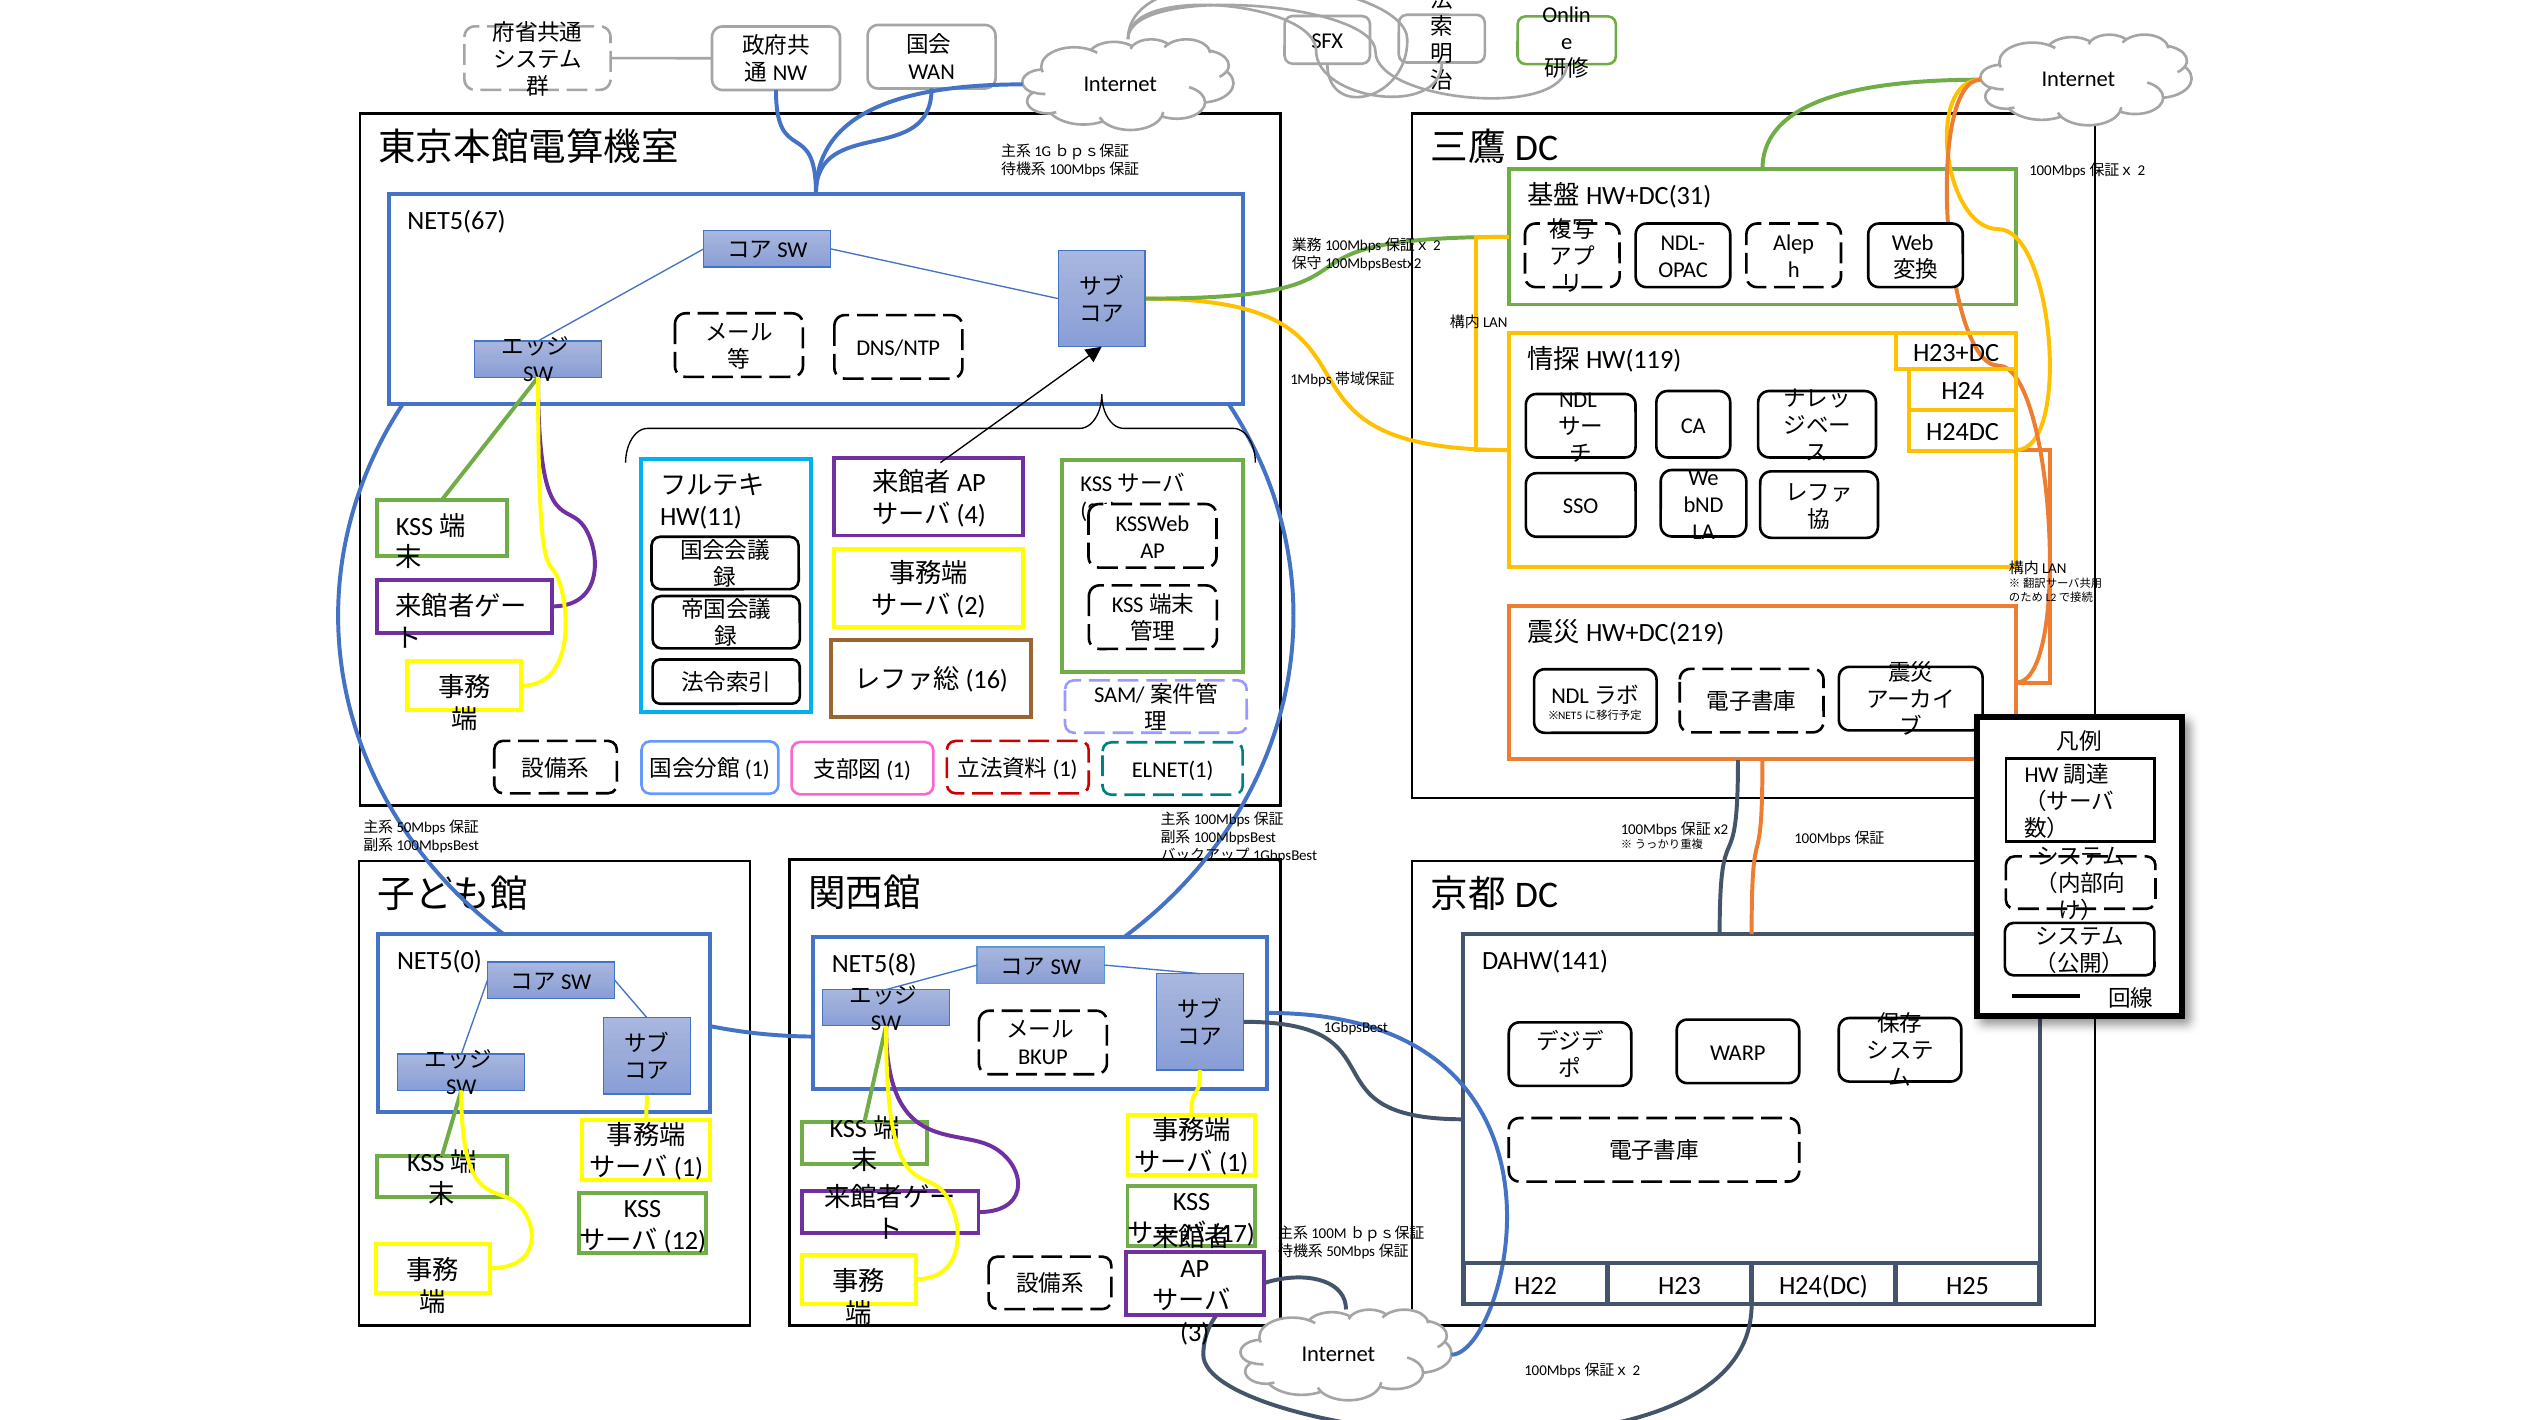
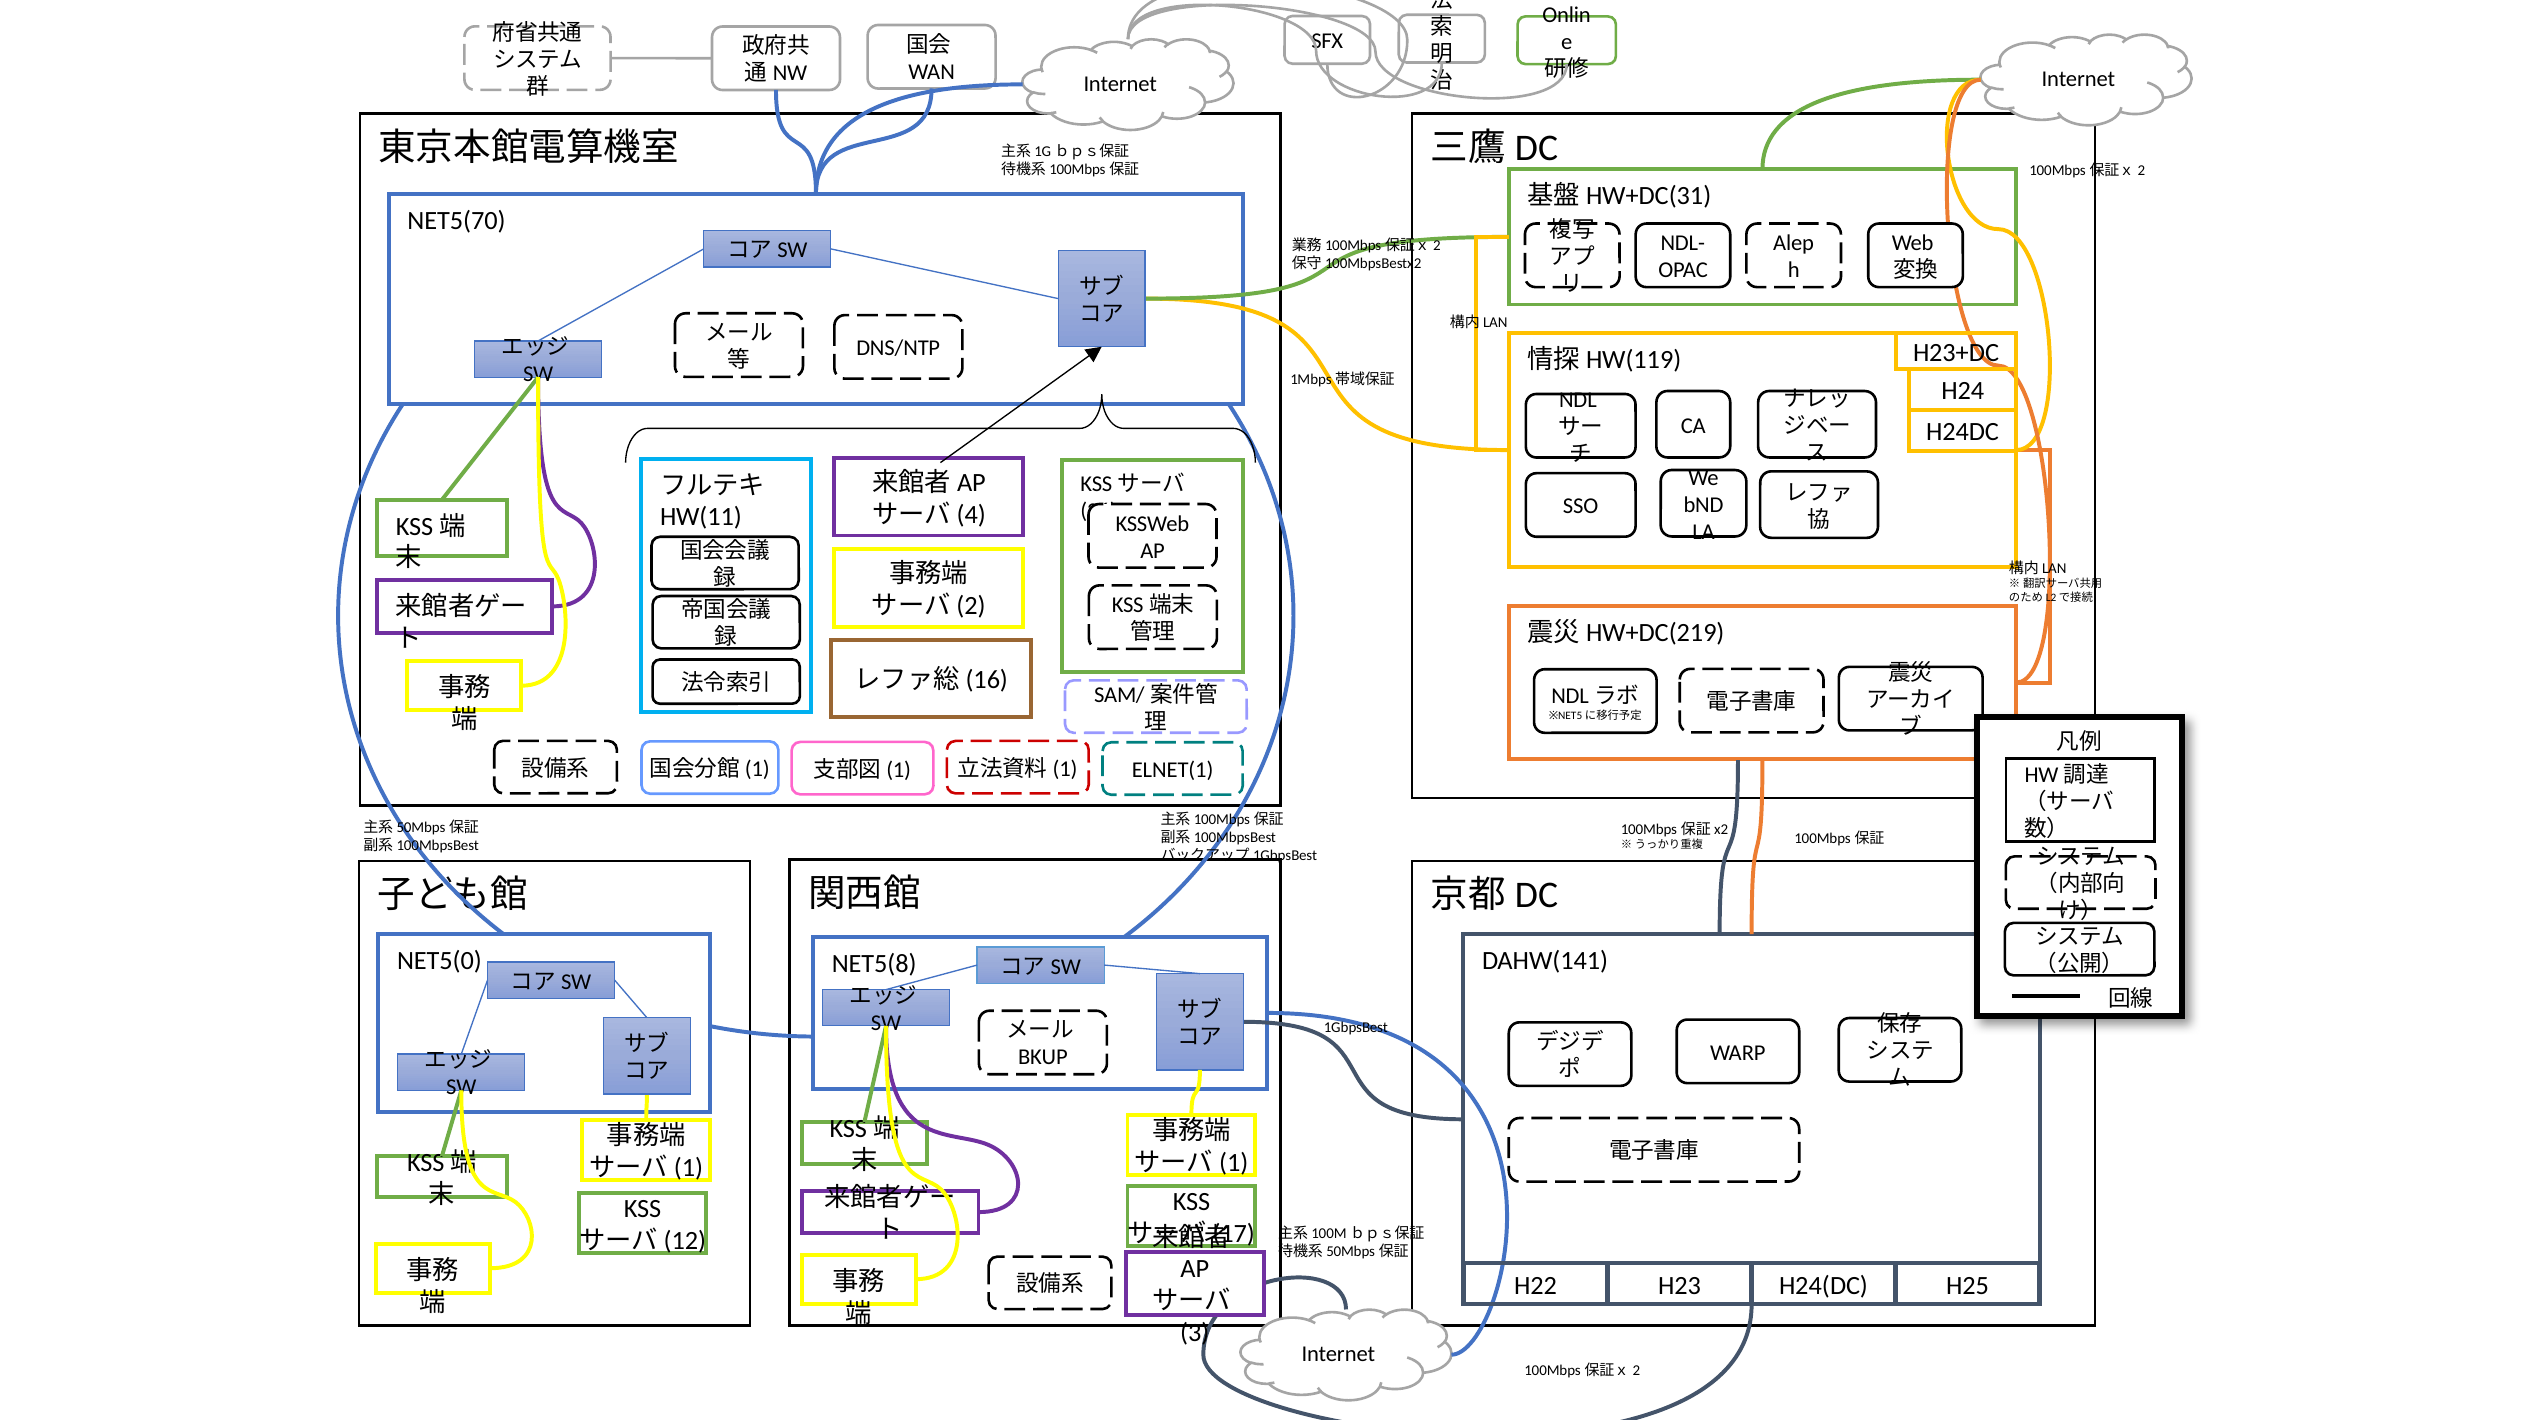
NET5(67: NET5(67 -> NET5(70
